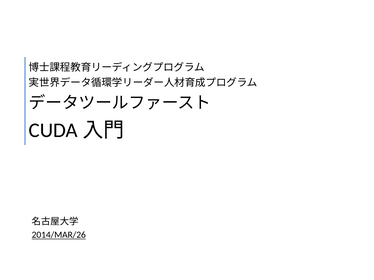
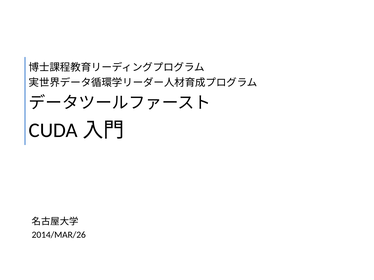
2014/MAR/26 underline: present -> none
